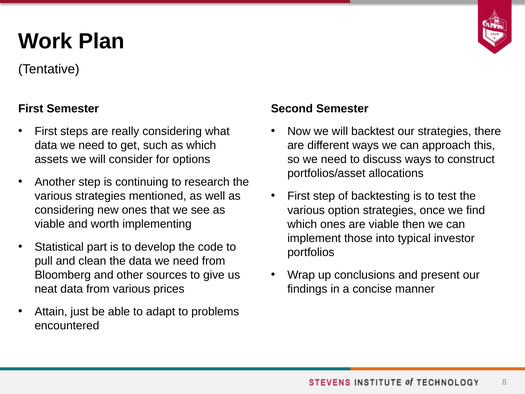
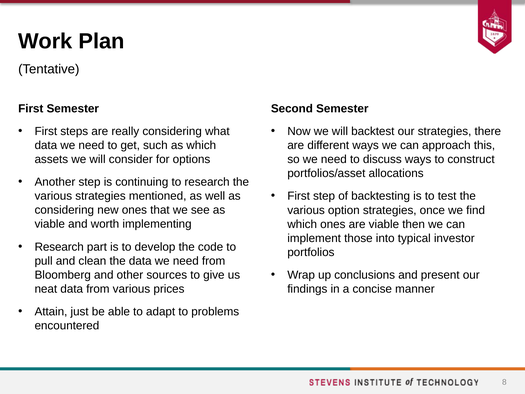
Statistical at (59, 247): Statistical -> Research
